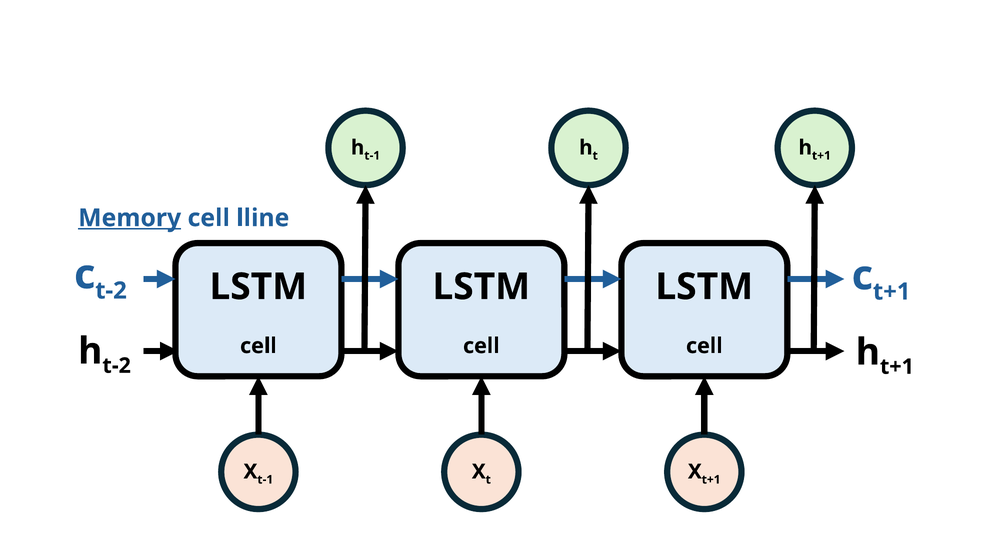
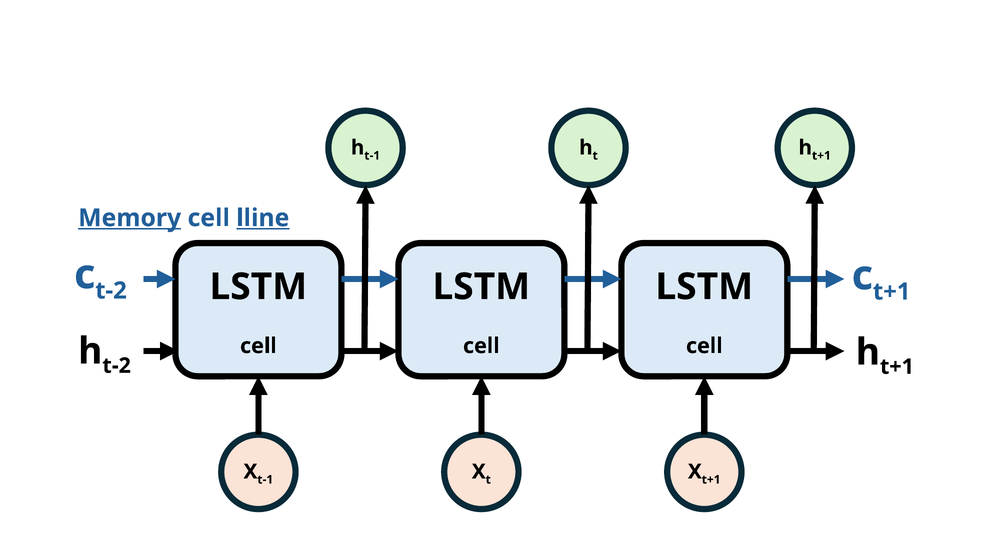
lline underline: none -> present
